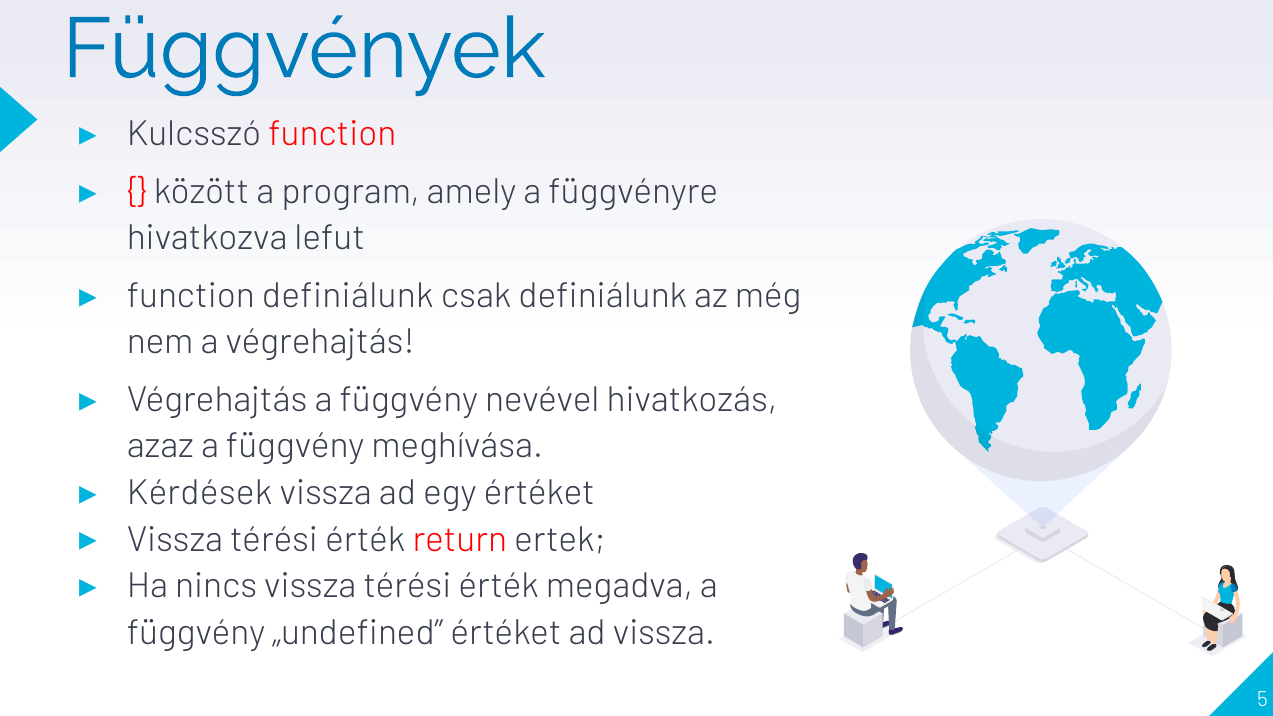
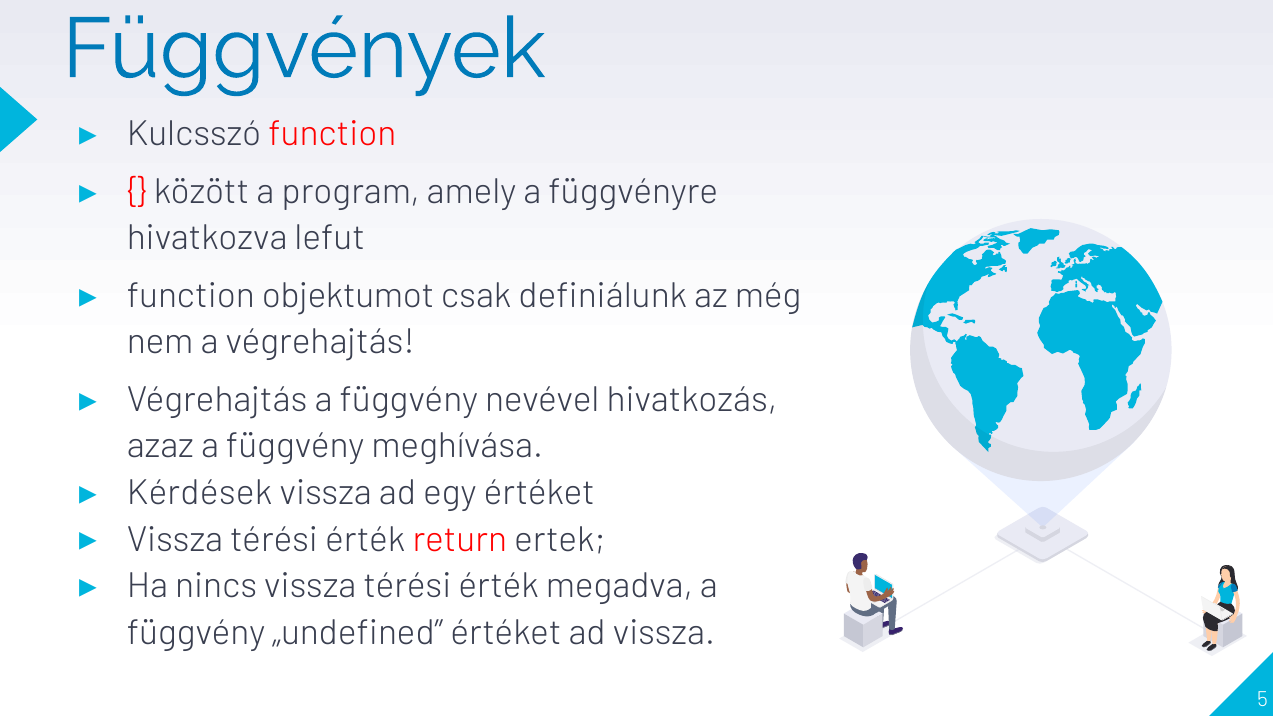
function definiálunk: definiálunk -> objektumot
